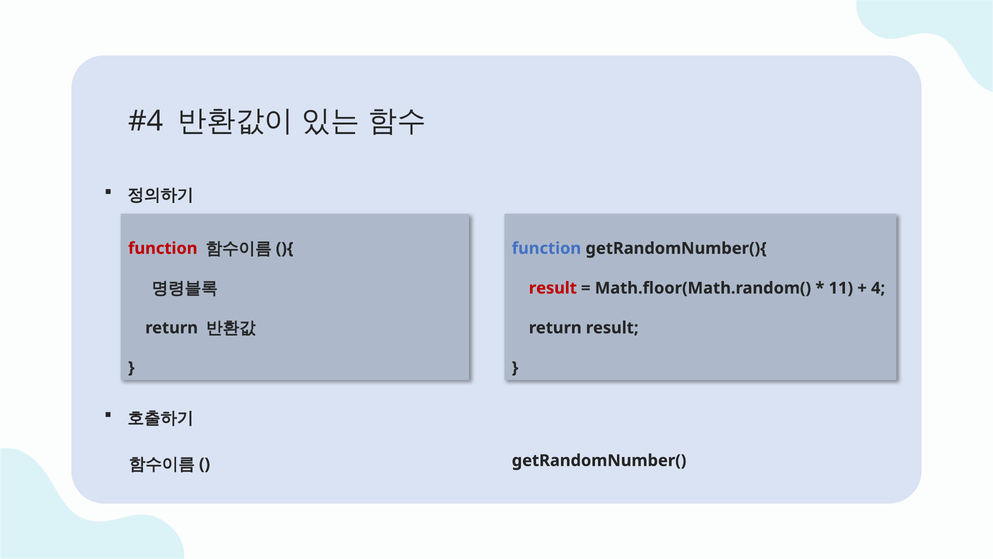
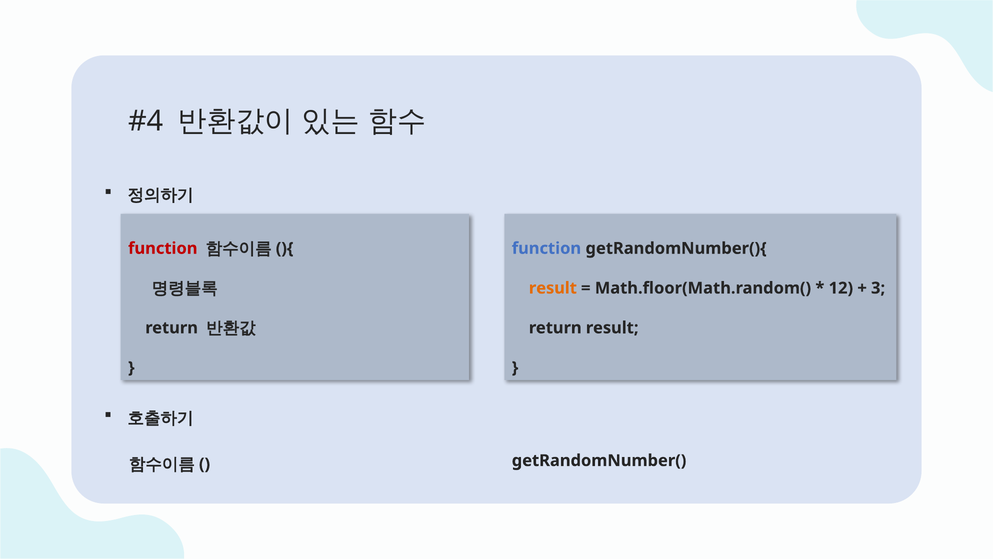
result at (553, 288) colour: red -> orange
11: 11 -> 12
4: 4 -> 3
